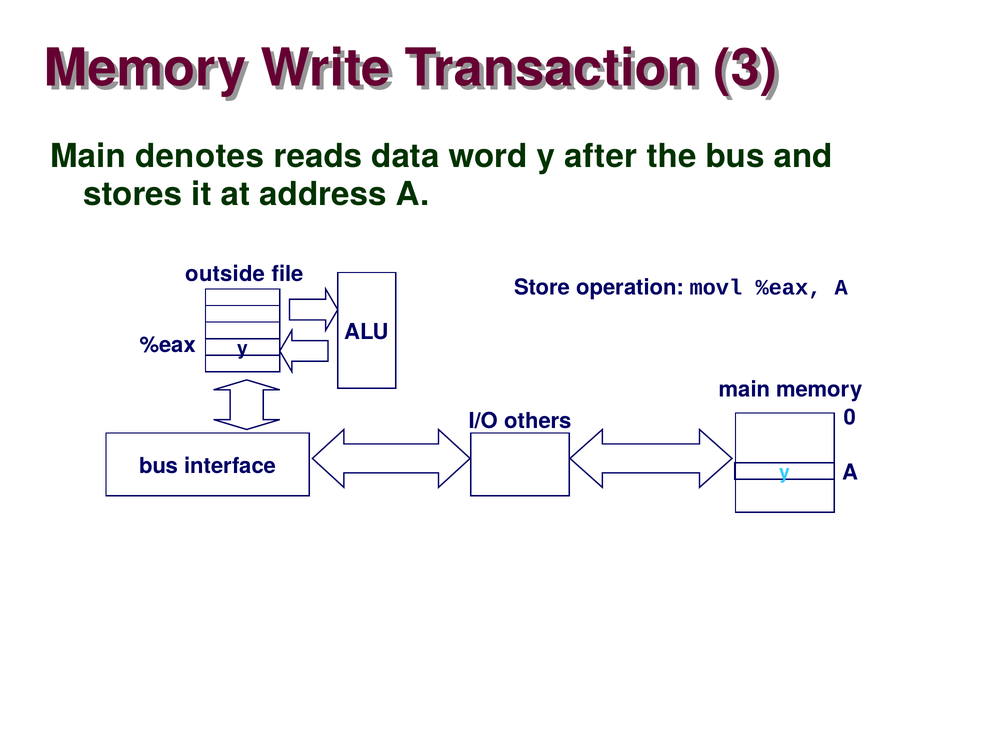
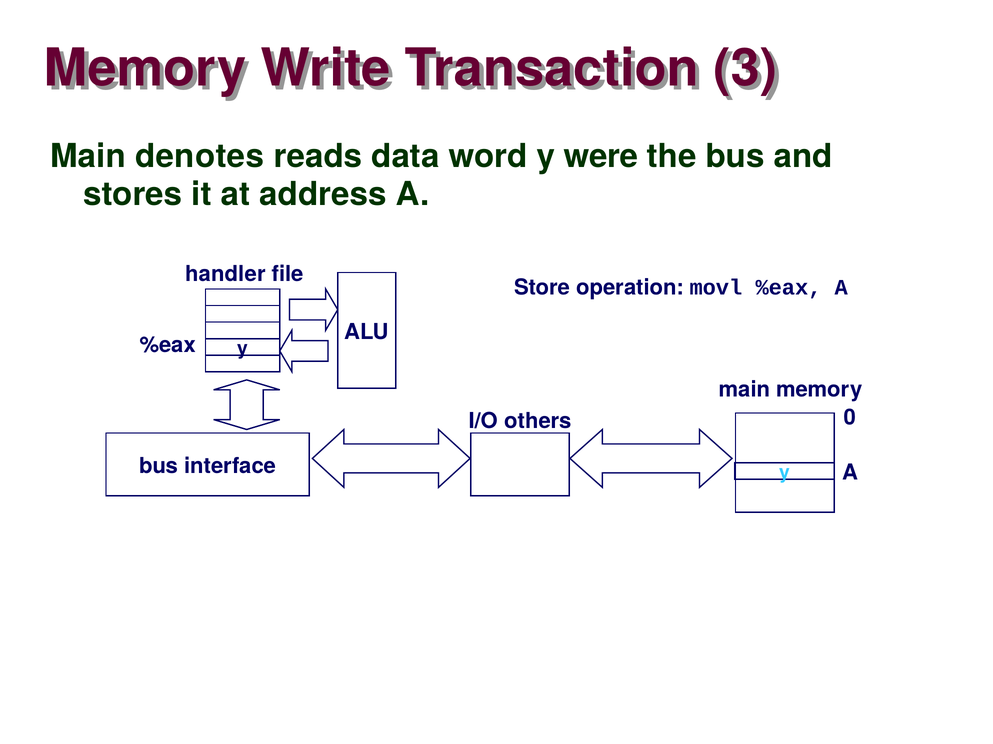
after: after -> were
outside: outside -> handler
